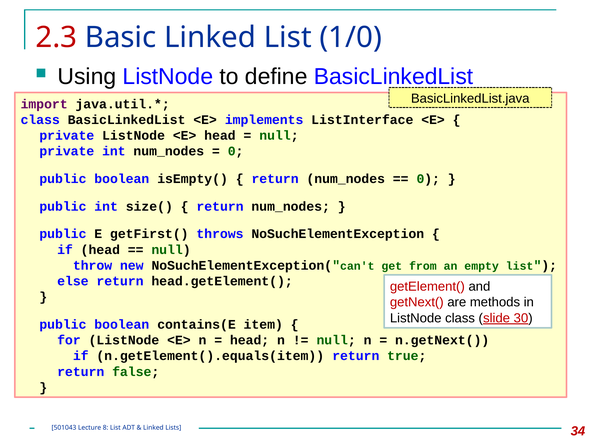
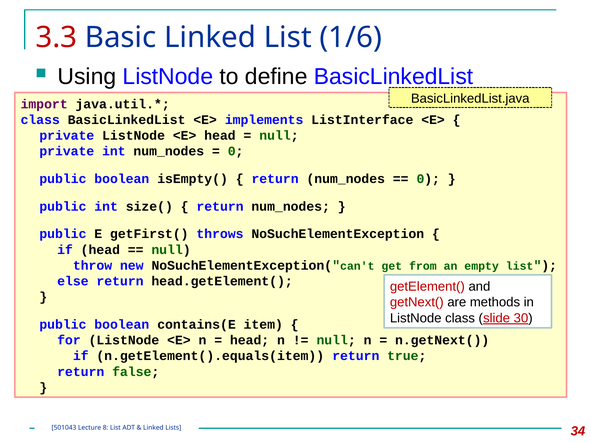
2.3: 2.3 -> 3.3
1/0: 1/0 -> 1/6
